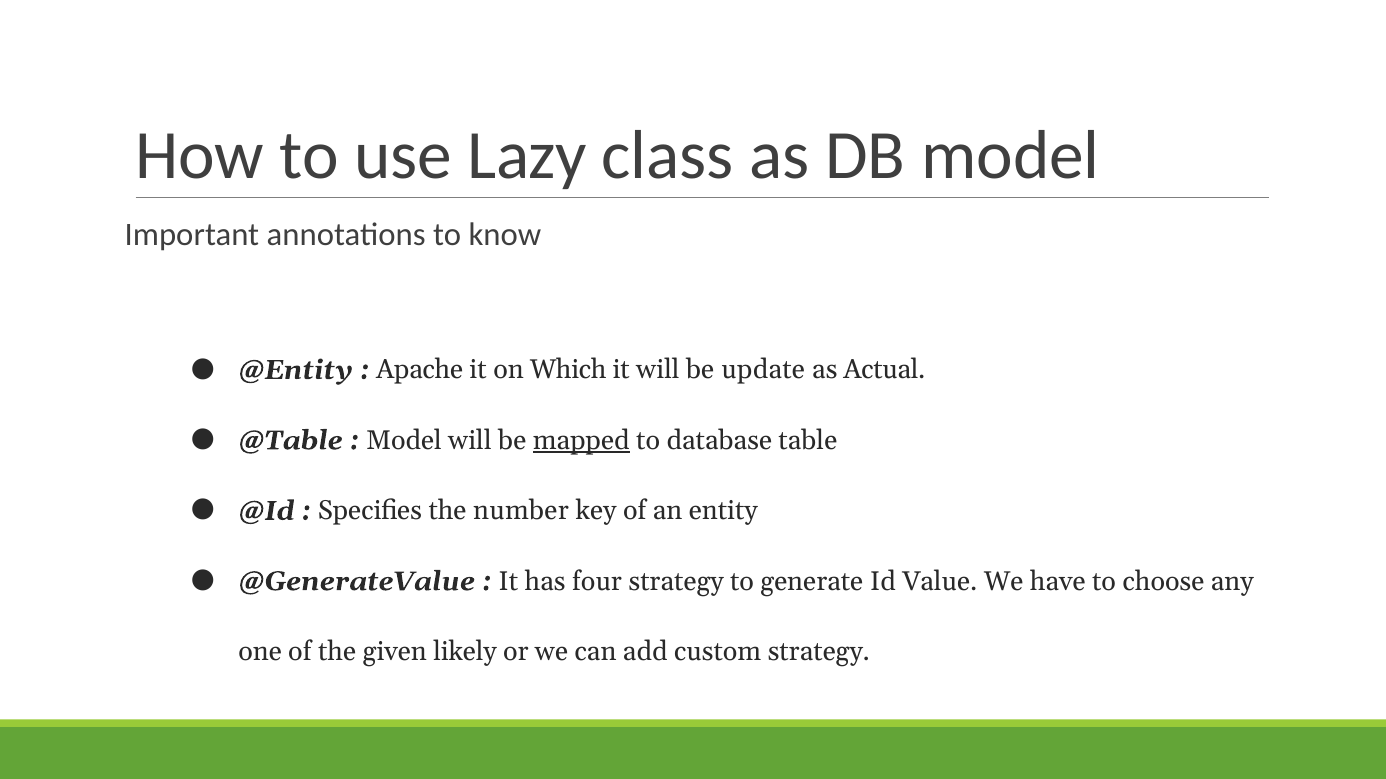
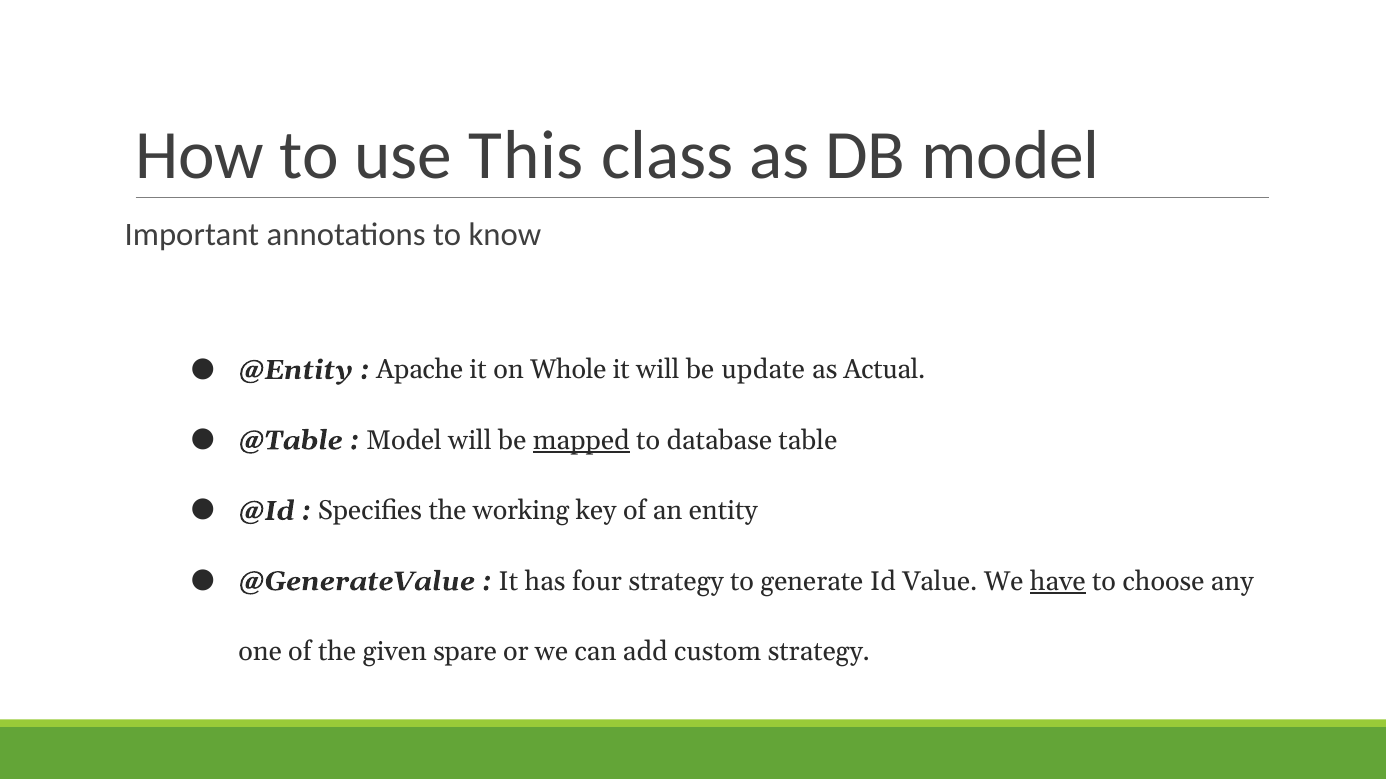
Lazy: Lazy -> This
Which: Which -> Whole
number: number -> working
have underline: none -> present
likely: likely -> spare
